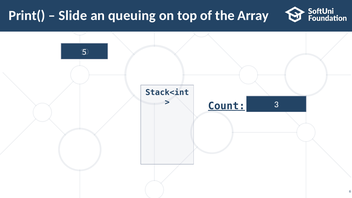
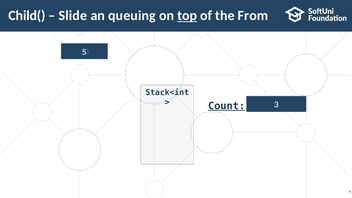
Print(: Print( -> Child(
top underline: none -> present
Array: Array -> From
